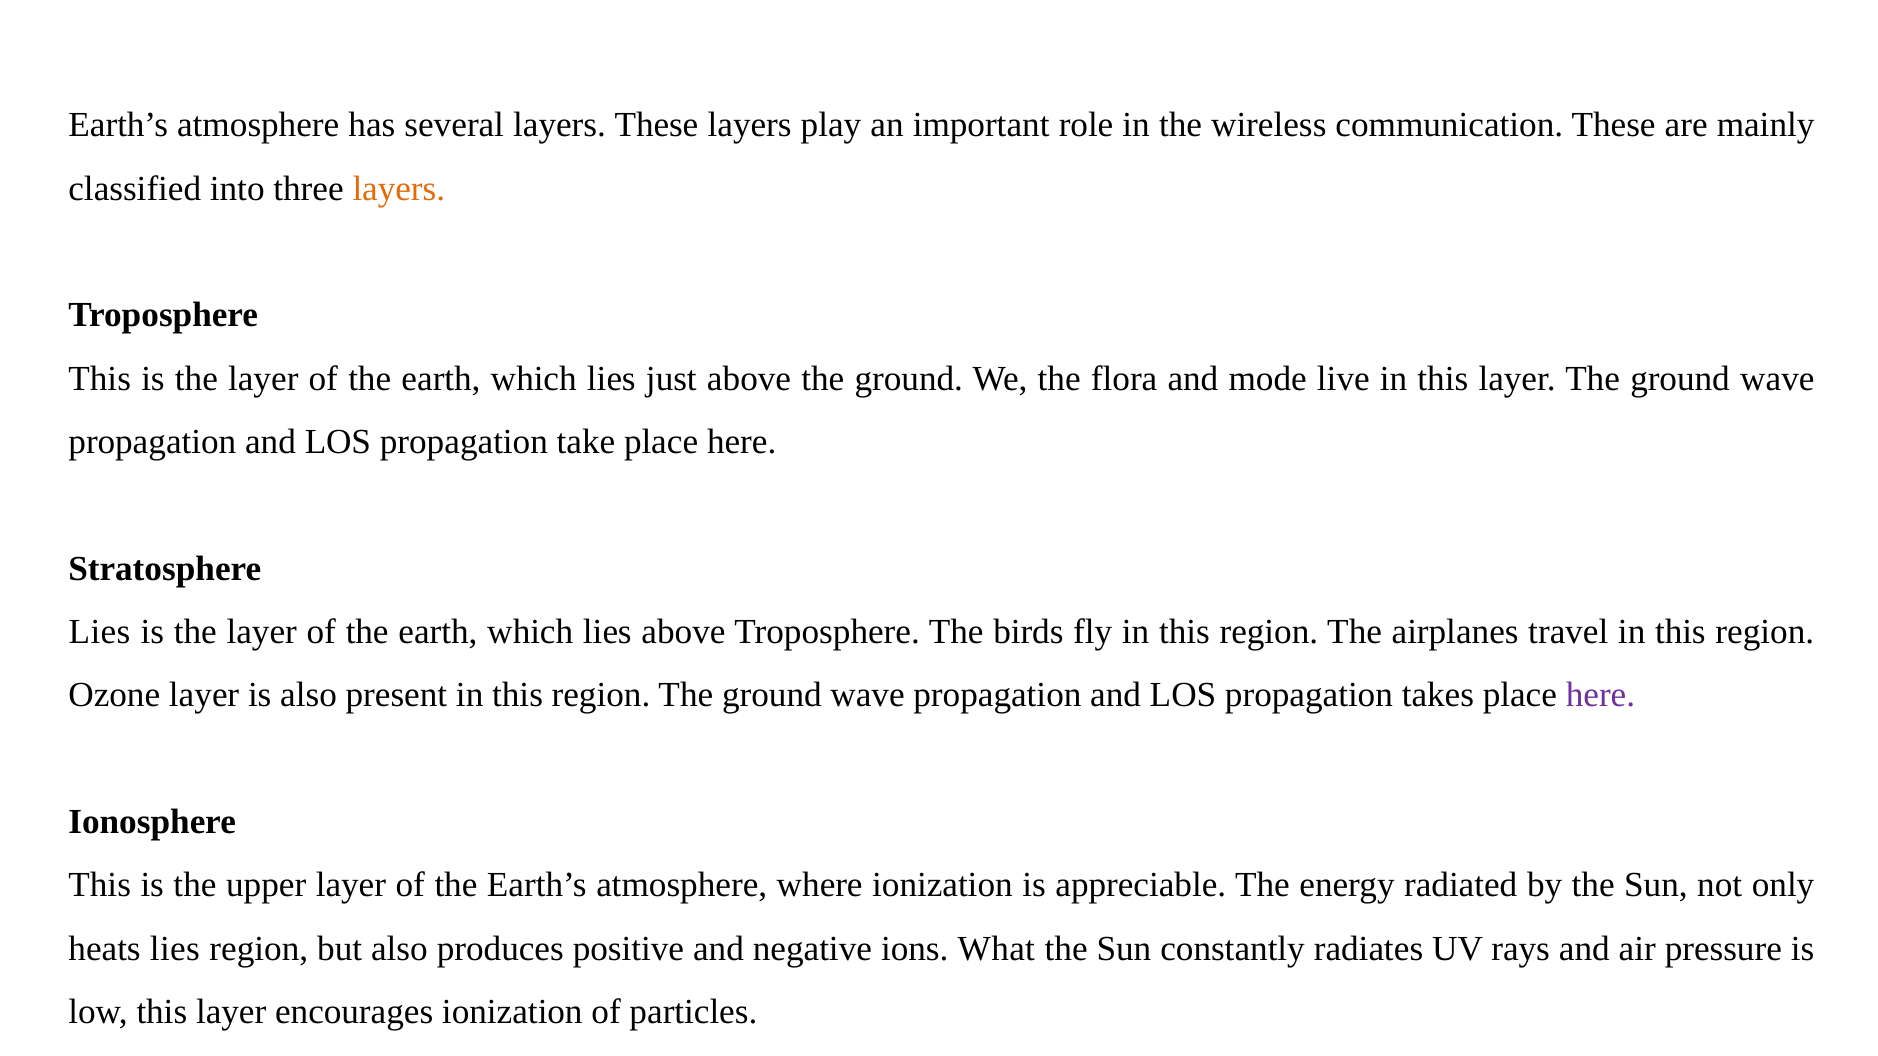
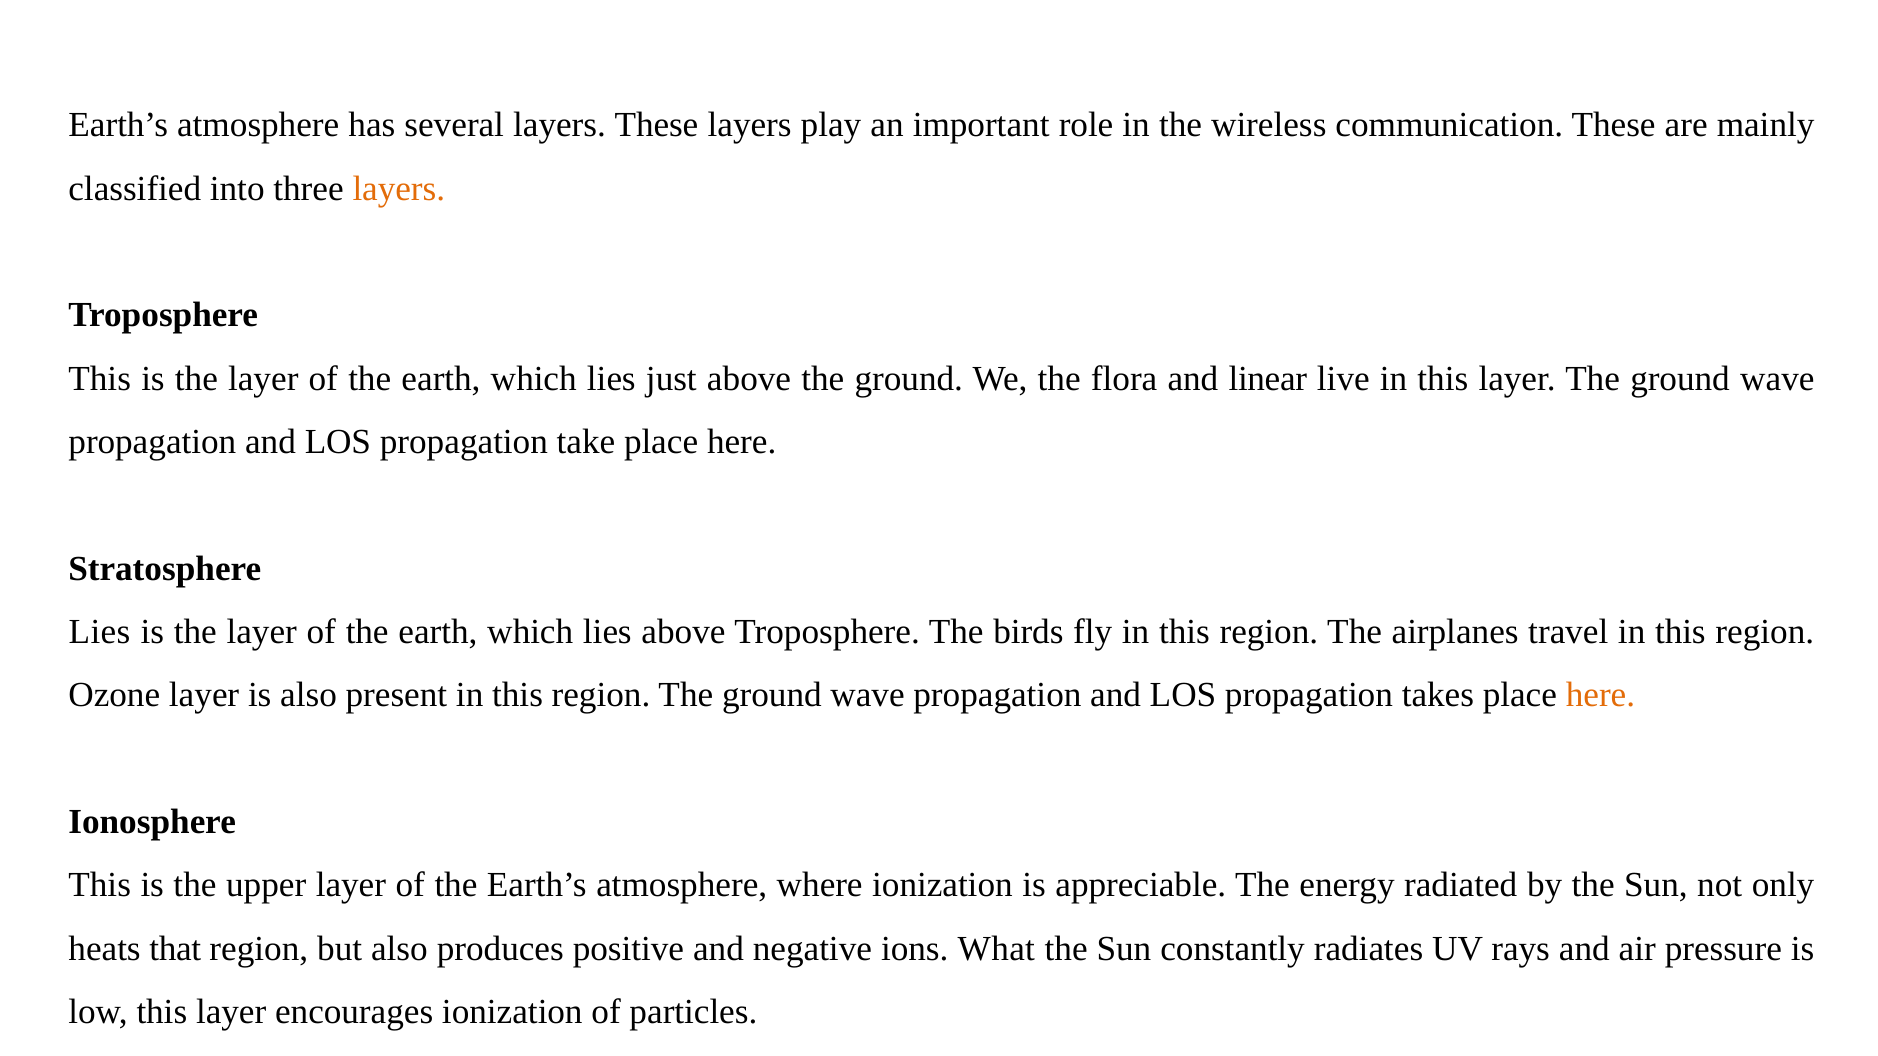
mode: mode -> linear
here at (1600, 696) colour: purple -> orange
heats lies: lies -> that
